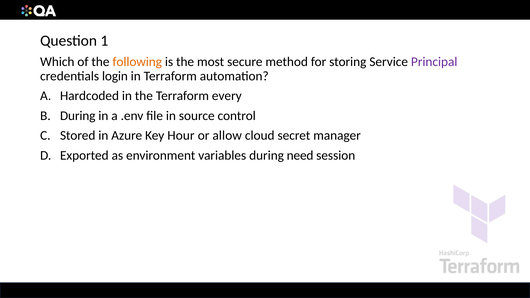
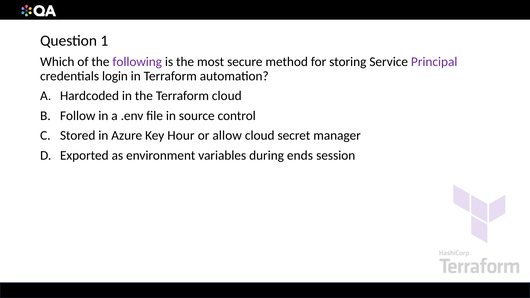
following colour: orange -> purple
Terraform every: every -> cloud
During at (78, 116): During -> Follow
need: need -> ends
